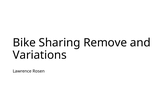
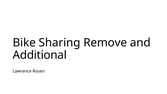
Variations: Variations -> Additional
